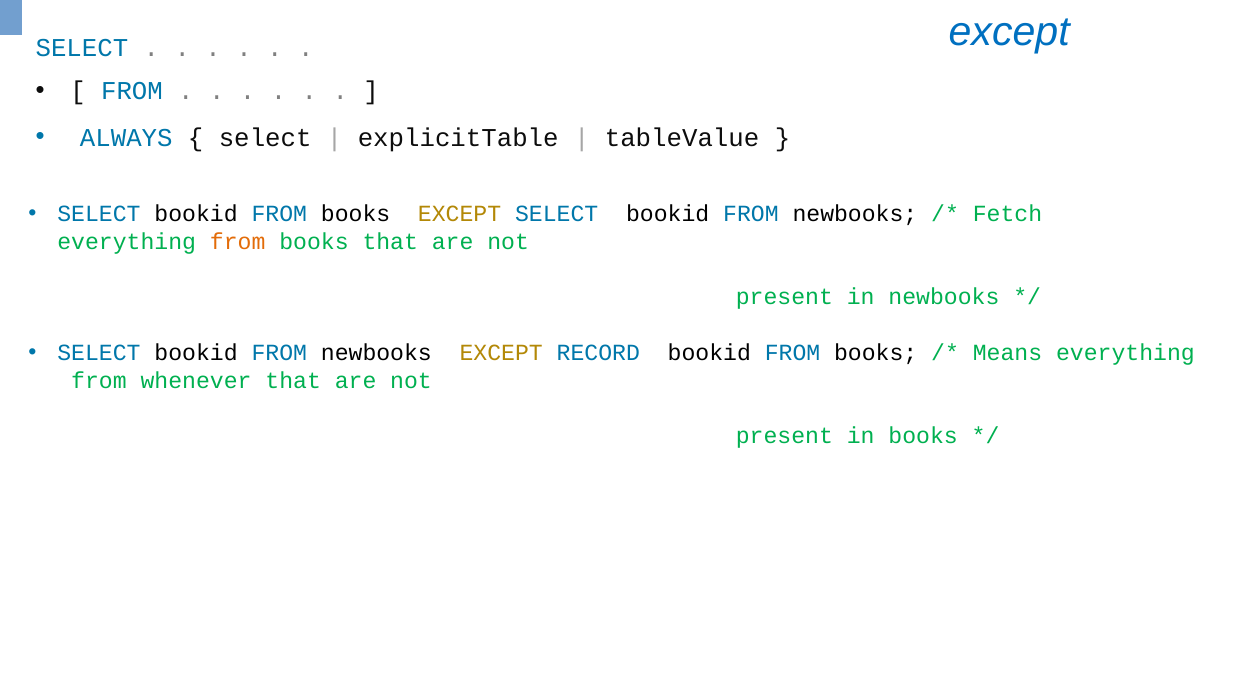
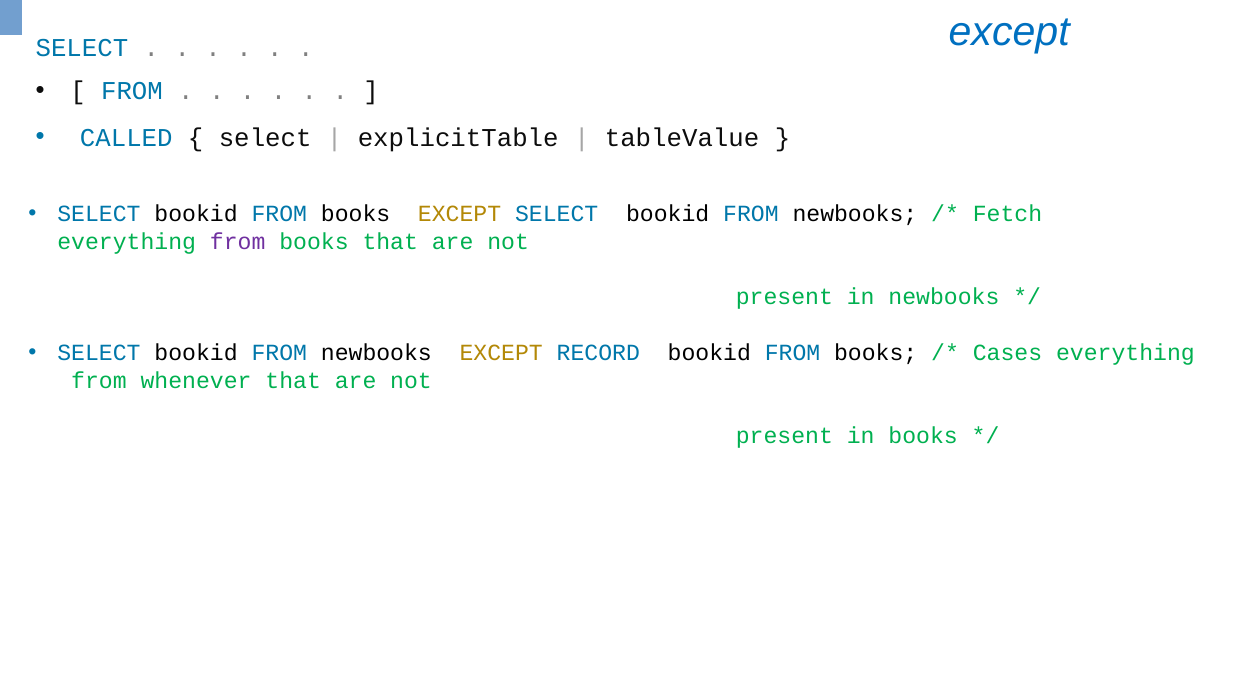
ALWAYS: ALWAYS -> CALLED
from at (238, 242) colour: orange -> purple
Means: Means -> Cases
